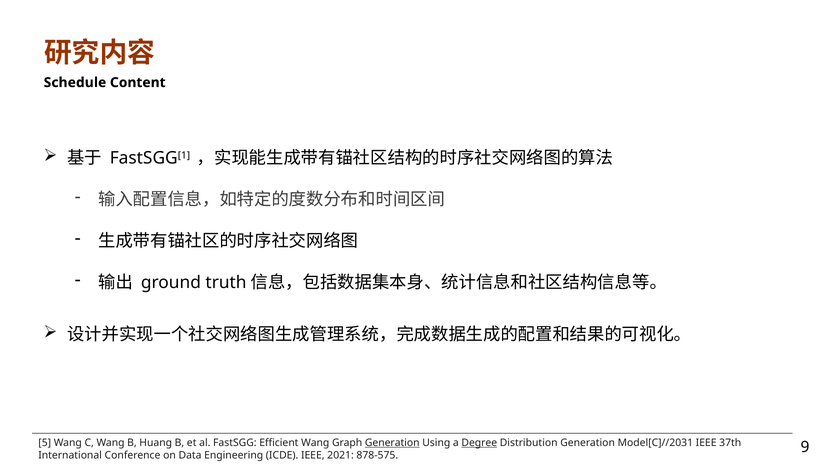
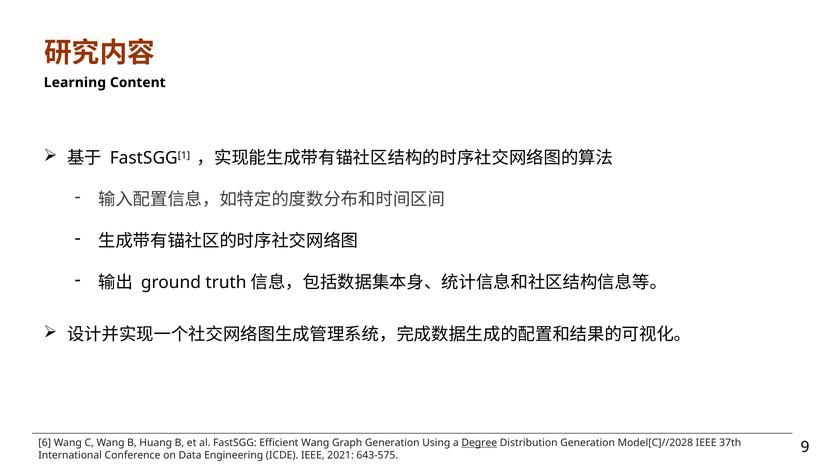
Schedule: Schedule -> Learning
5: 5 -> 6
Generation at (392, 443) underline: present -> none
Model[C]//2031: Model[C]//2031 -> Model[C]//2028
878-575: 878-575 -> 643-575
